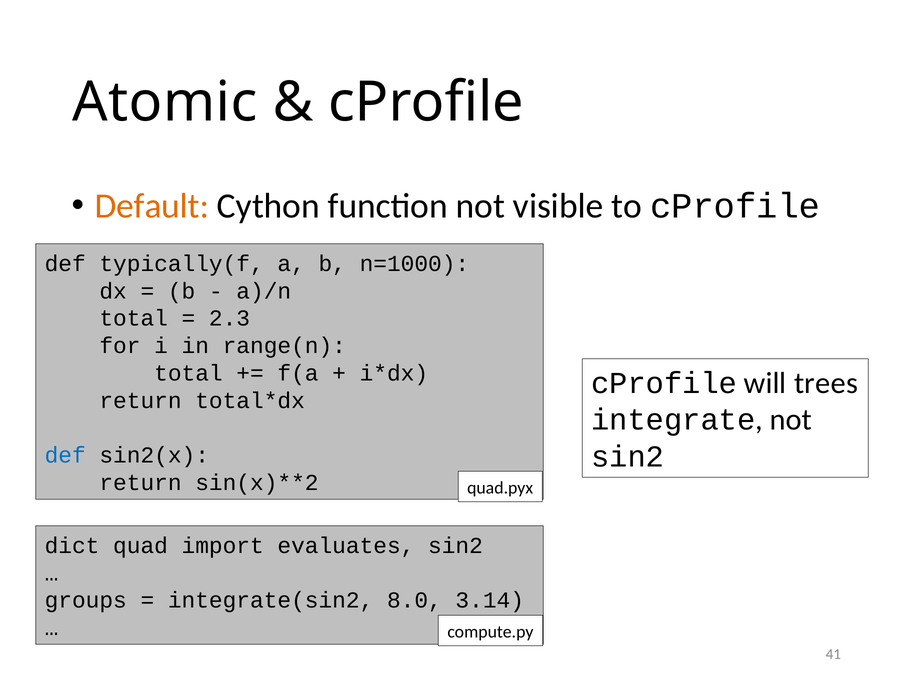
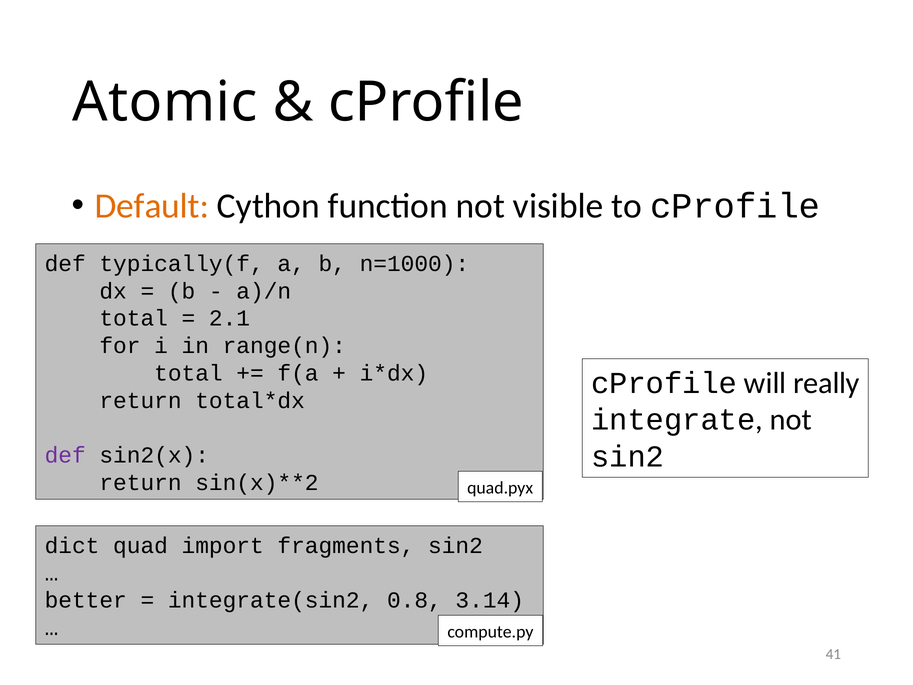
2.3: 2.3 -> 2.1
trees: trees -> really
def at (65, 455) colour: blue -> purple
evaluates: evaluates -> fragments
groups: groups -> better
8.0: 8.0 -> 0.8
